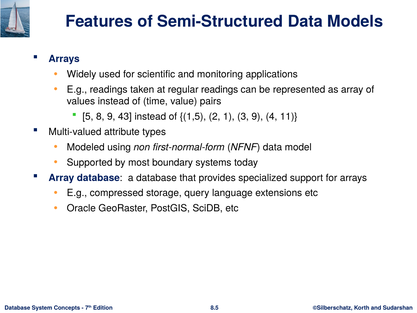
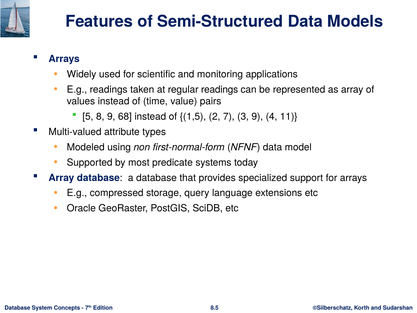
43: 43 -> 68
1: 1 -> 7
boundary: boundary -> predicate
